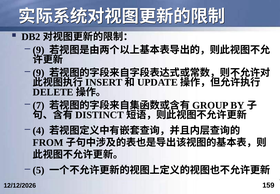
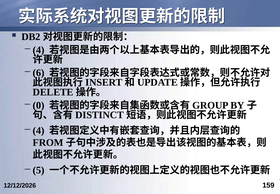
9 at (39, 50): 9 -> 4
9 at (39, 73): 9 -> 6
7: 7 -> 0
